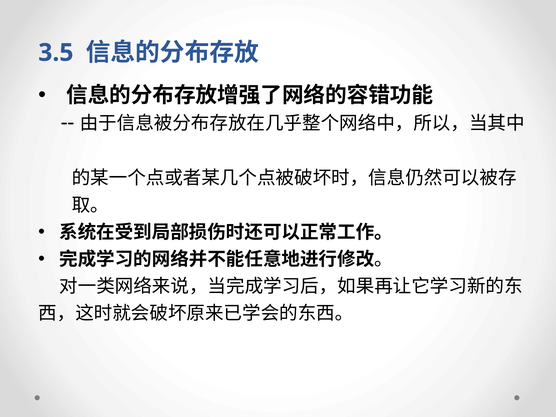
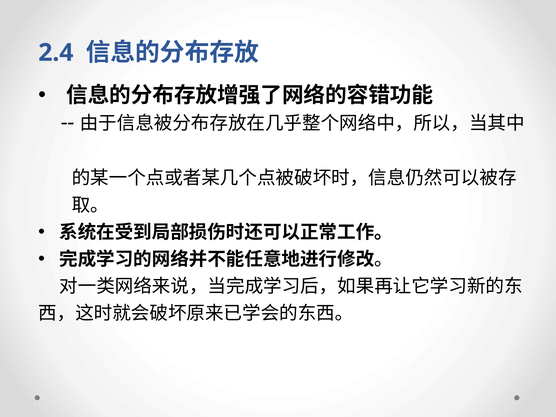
3.5: 3.5 -> 2.4
